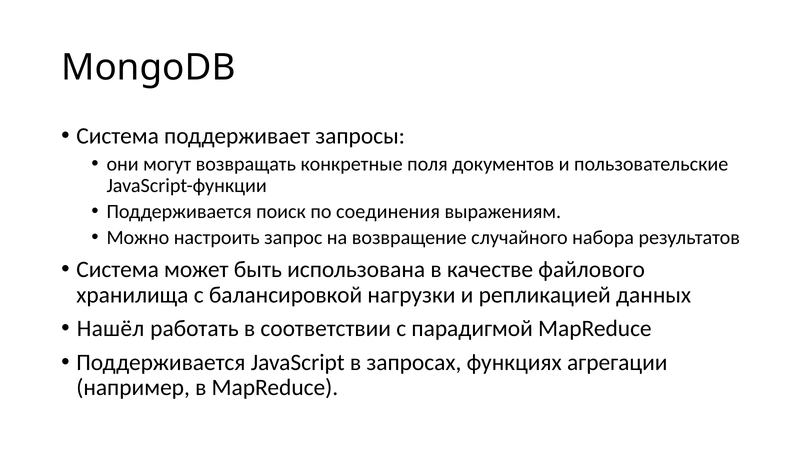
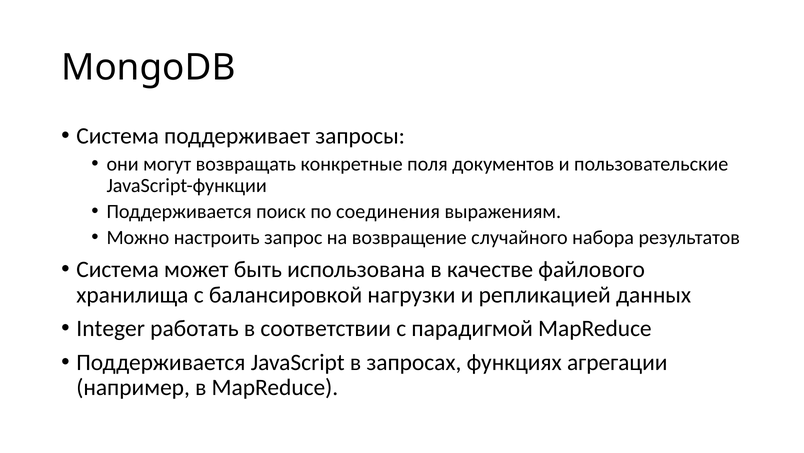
Нашёл: Нашёл -> Integer
